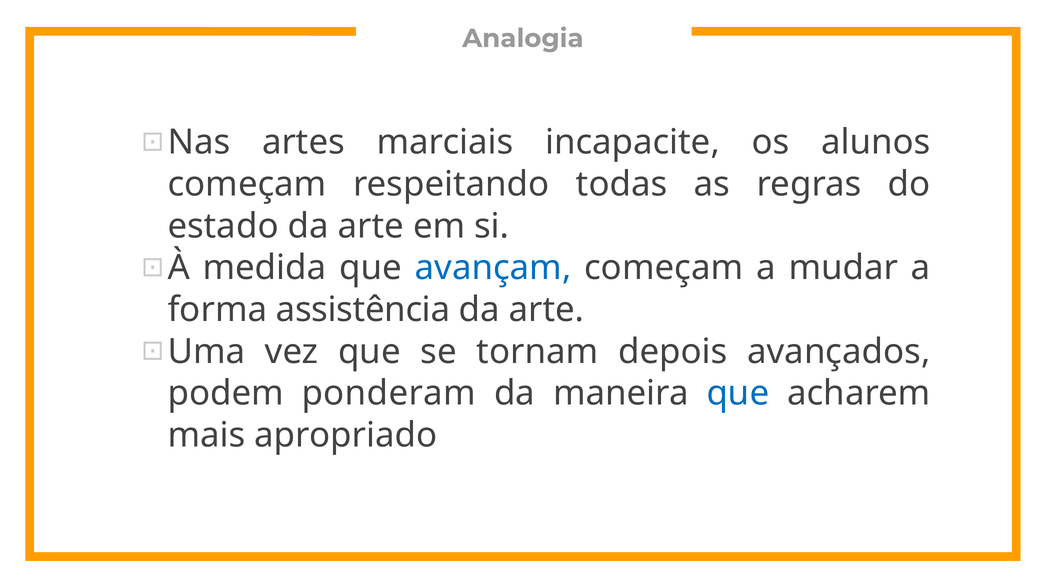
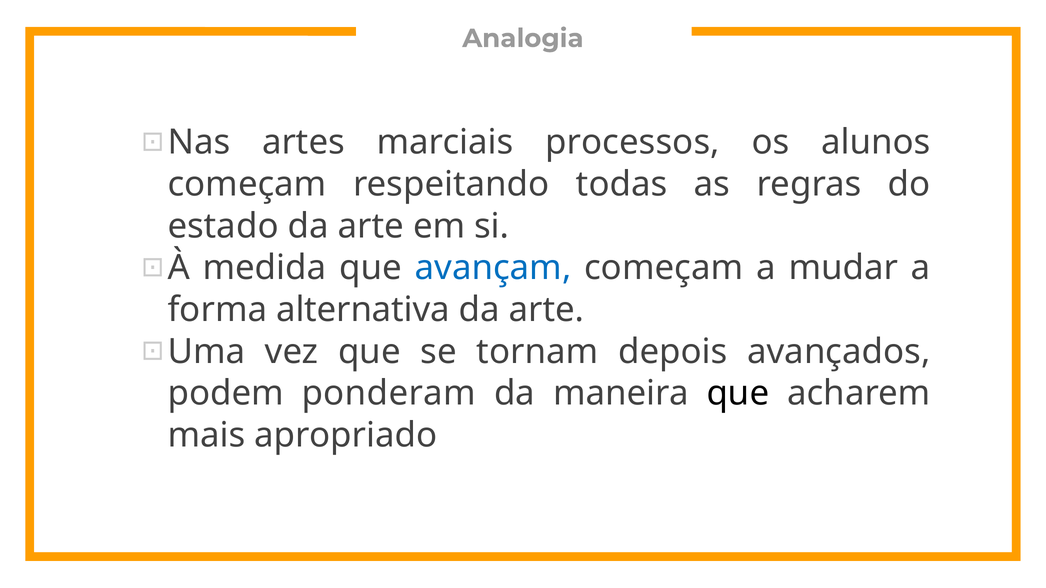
incapacite: incapacite -> processos
assistência: assistência -> alternativa
que at (738, 394) colour: blue -> black
